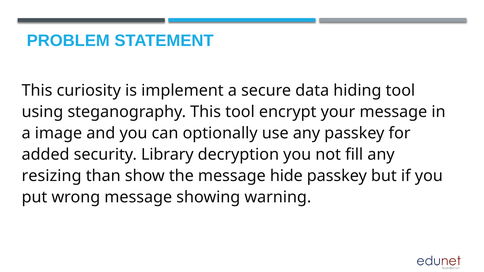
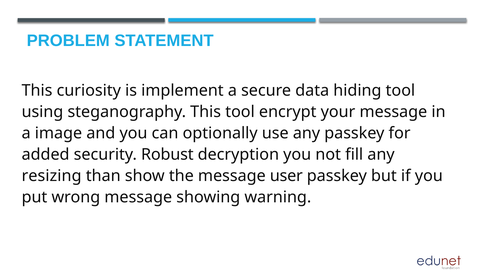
Library: Library -> Robust
hide: hide -> user
